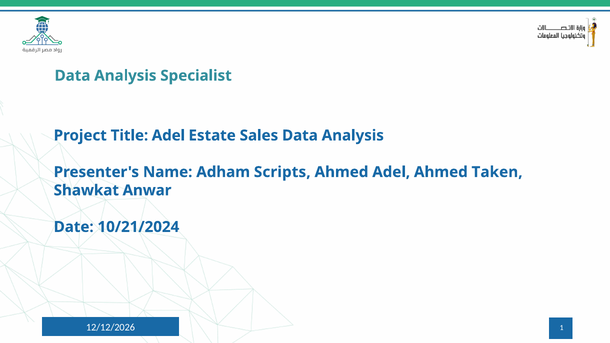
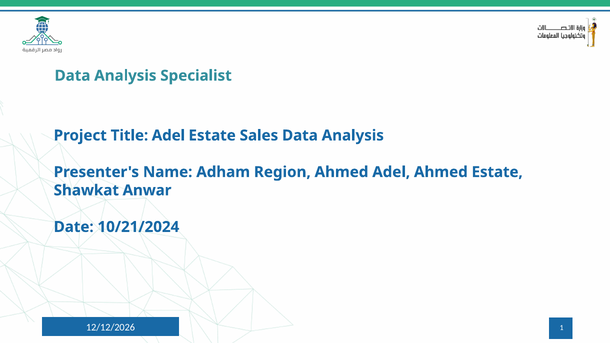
Scripts: Scripts -> Region
Ahmed Taken: Taken -> Estate
